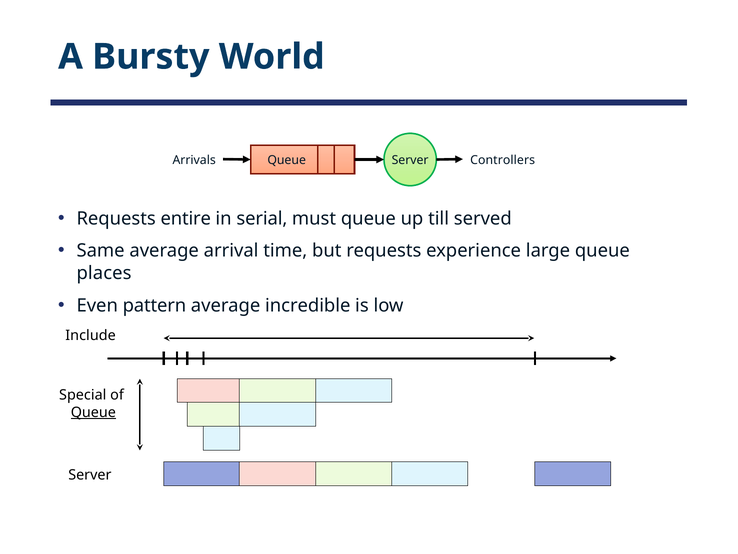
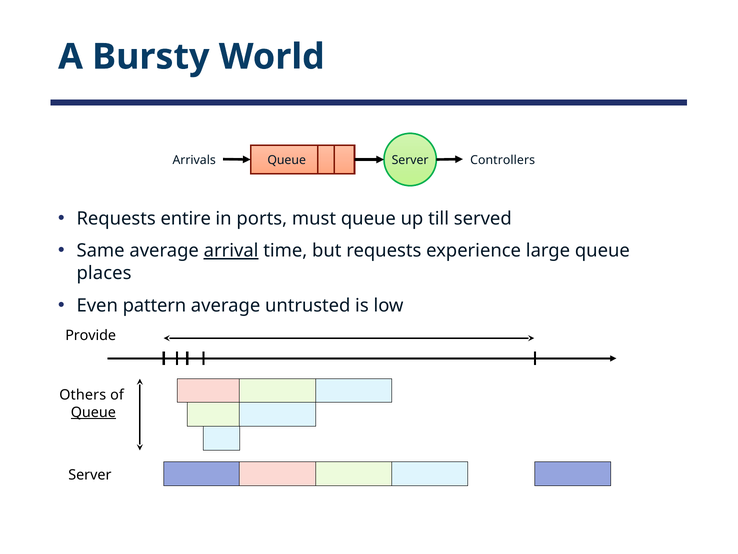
serial: serial -> ports
arrival underline: none -> present
incredible: incredible -> untrusted
Include: Include -> Provide
Special: Special -> Others
